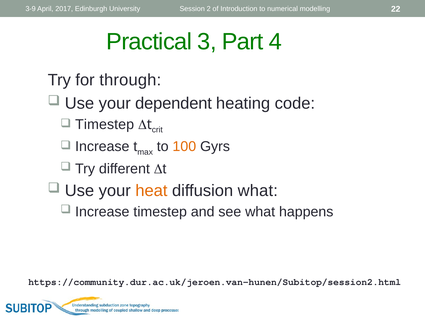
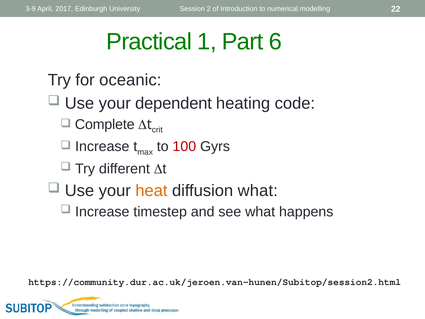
3: 3 -> 1
4: 4 -> 6
through: through -> oceanic
Timestep at (105, 124): Timestep -> Complete
100 colour: orange -> red
